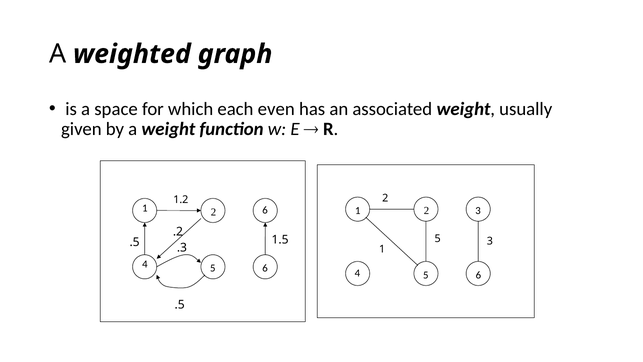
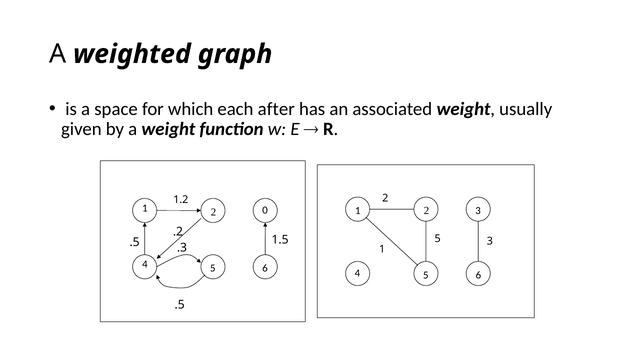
even: even -> after
2 6: 6 -> 0
